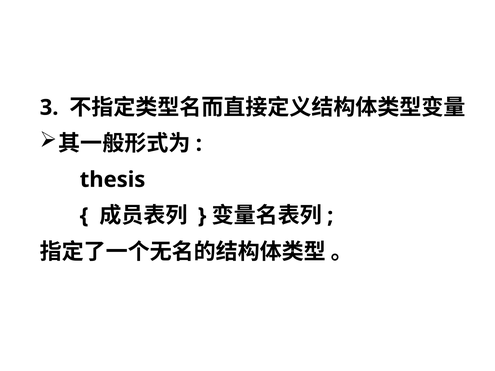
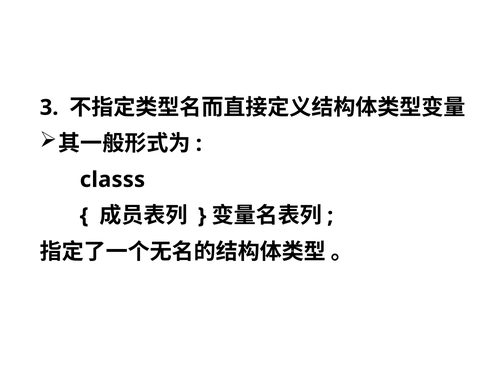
thesis: thesis -> classs
